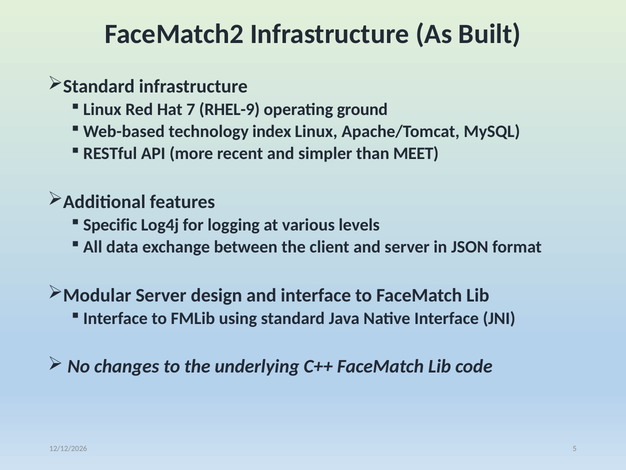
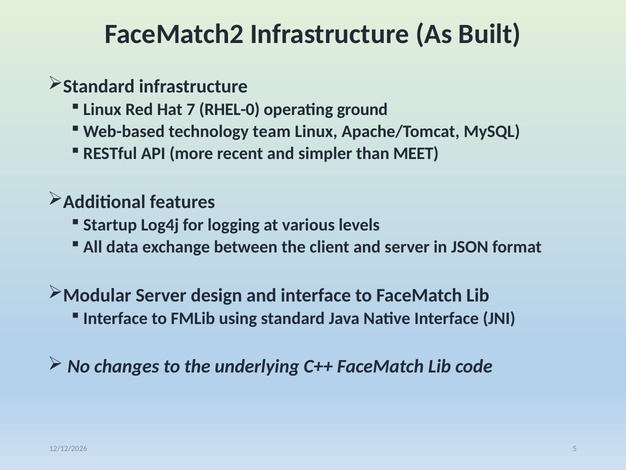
RHEL-9: RHEL-9 -> RHEL-0
index: index -> team
Specific: Specific -> Startup
